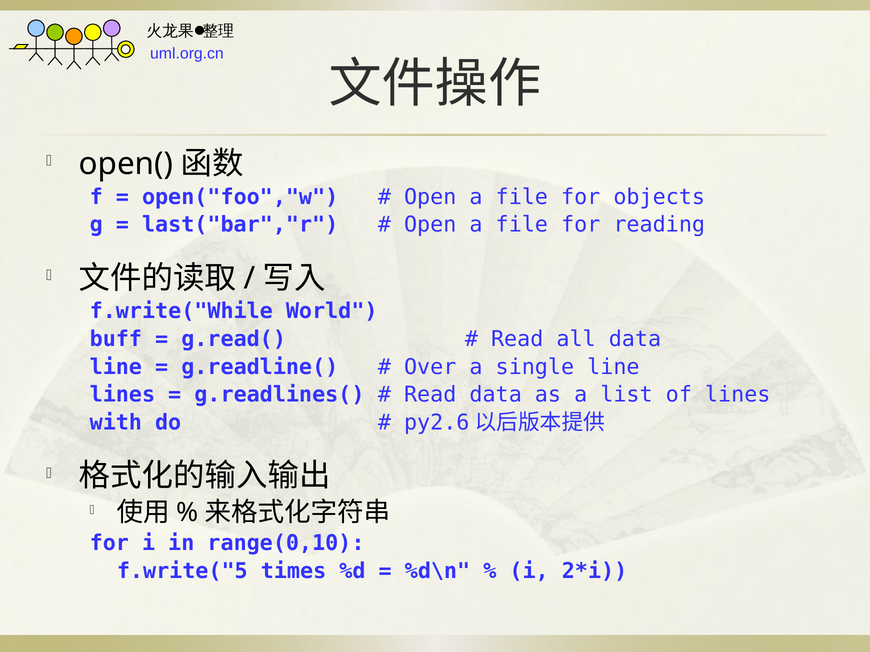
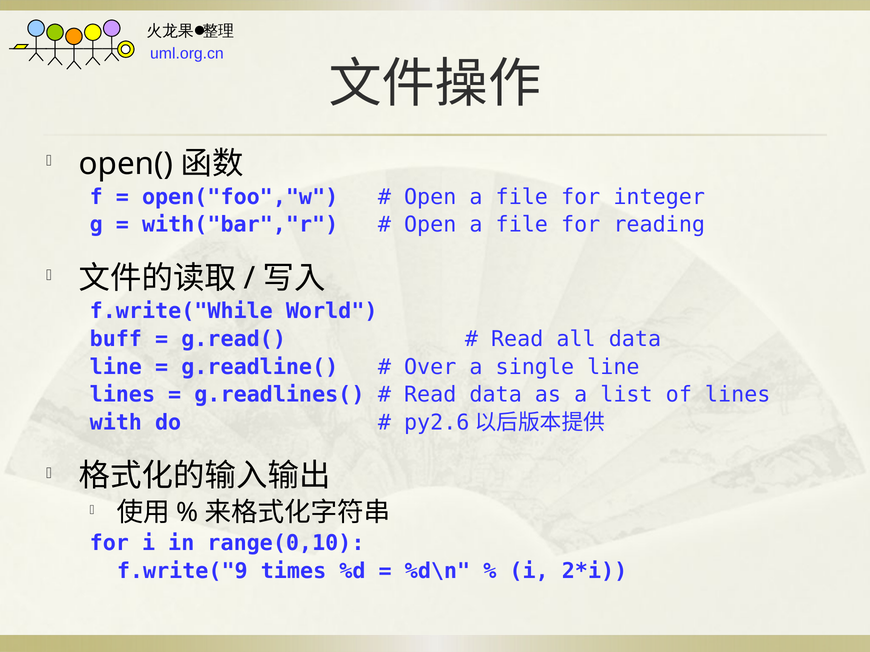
objects: objects -> integer
last("bar","r: last("bar","r -> with("bar","r
f.write("5: f.write("5 -> f.write("9
